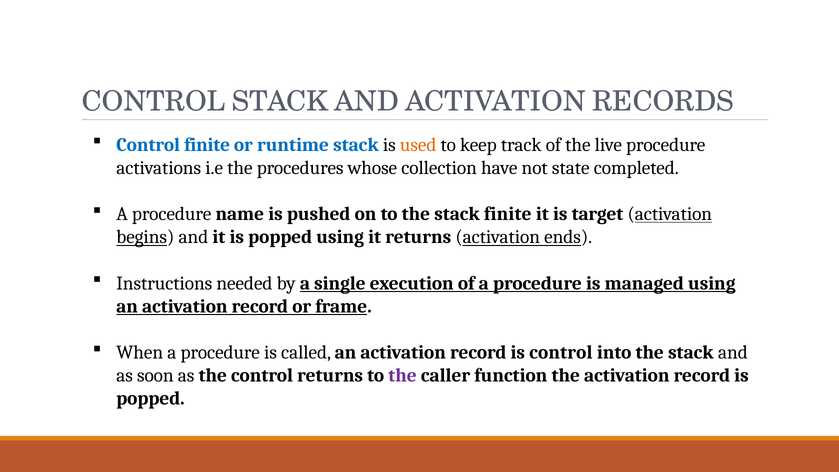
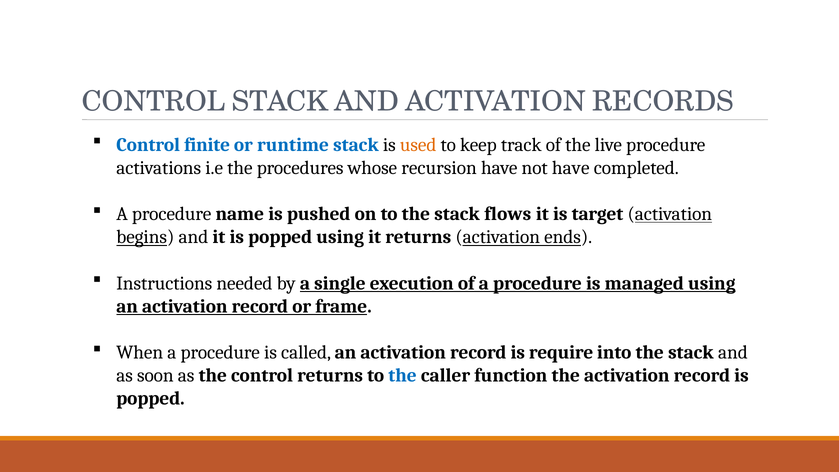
collection: collection -> recursion
not state: state -> have
stack finite: finite -> flows
is control: control -> require
the at (403, 375) colour: purple -> blue
